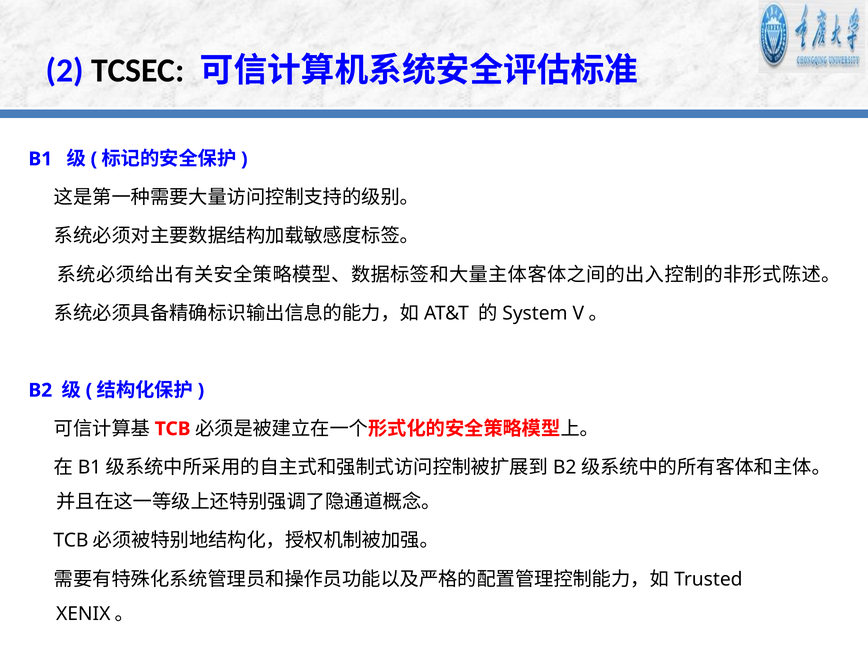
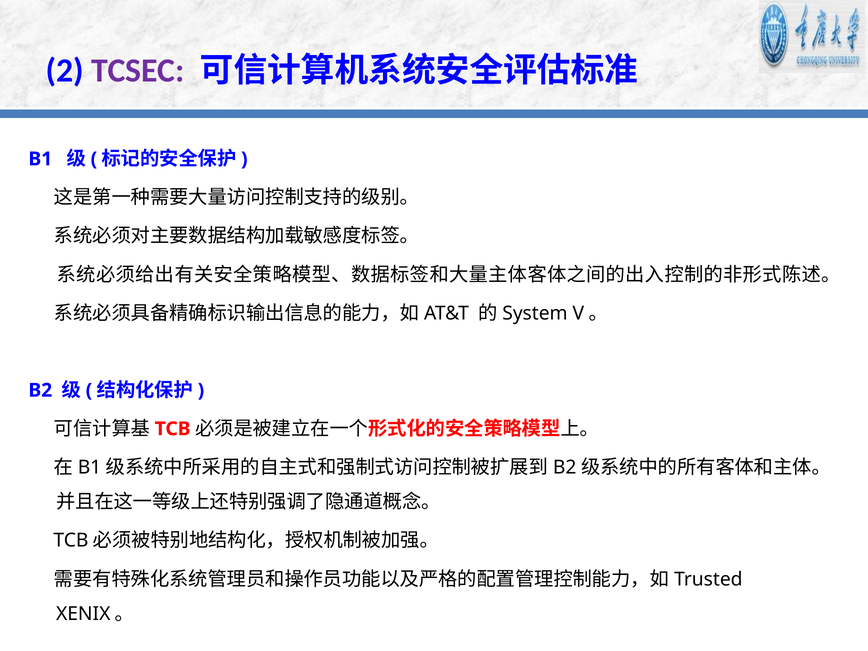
TCSEC colour: black -> purple
